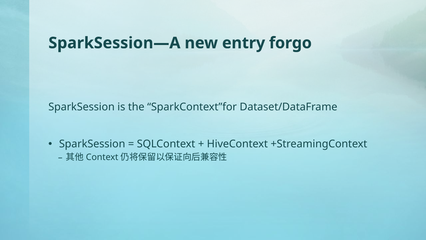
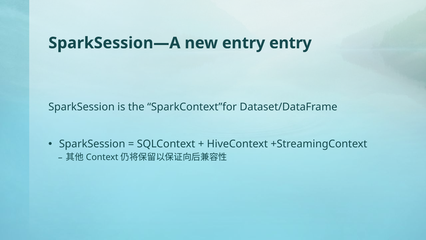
entry forgo: forgo -> entry
